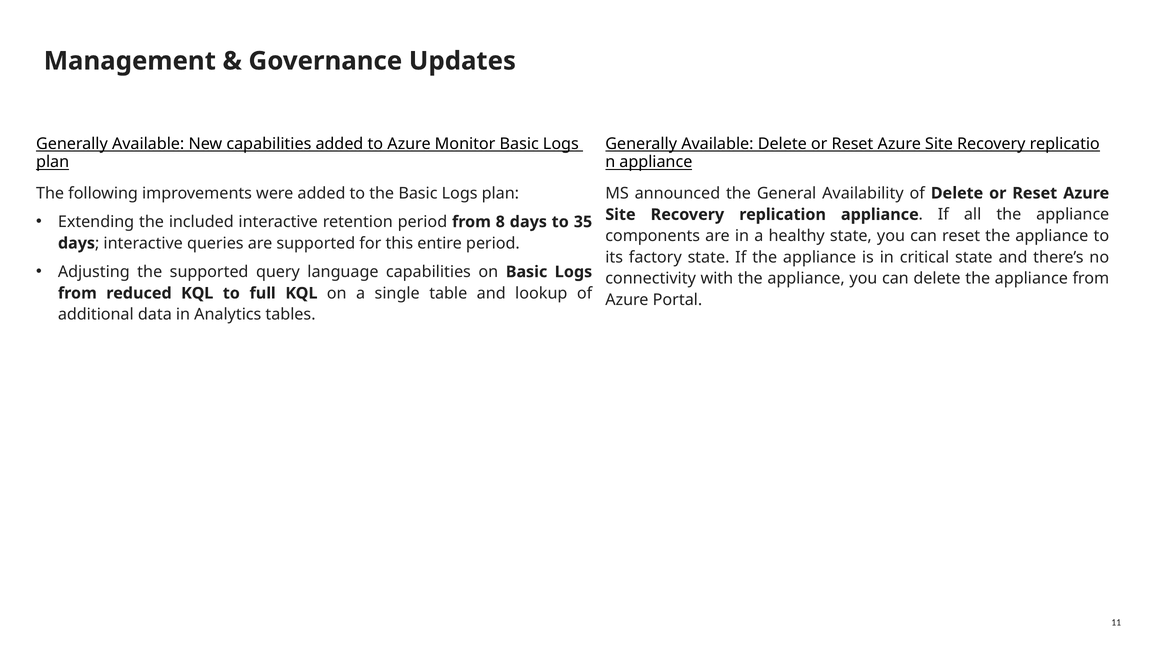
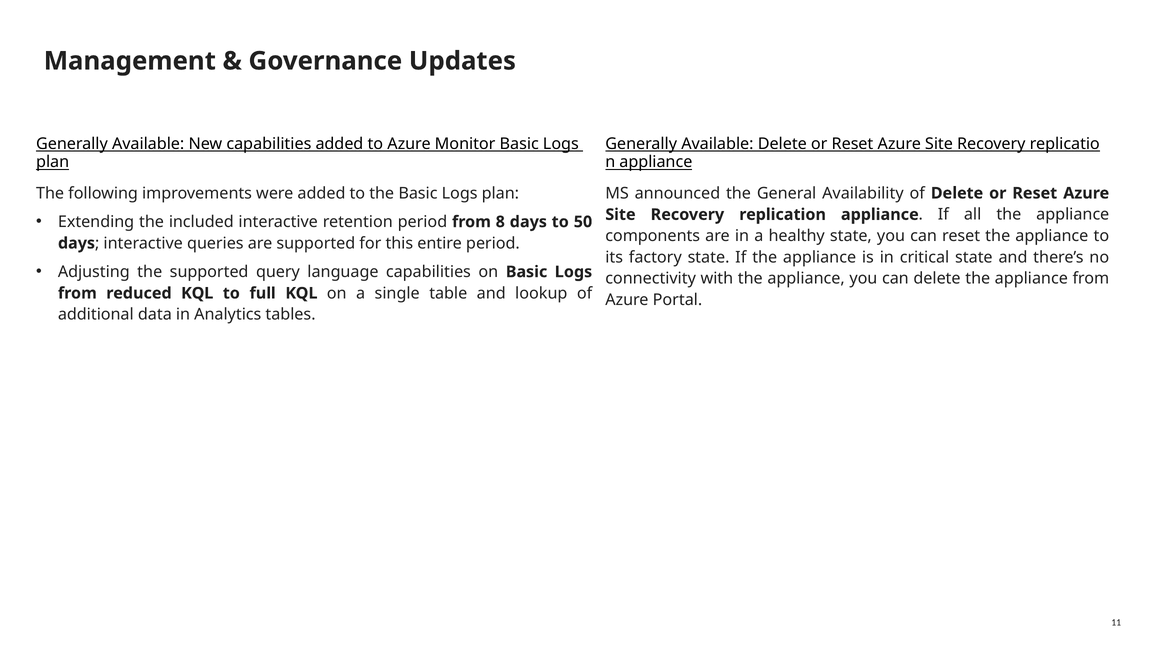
35: 35 -> 50
